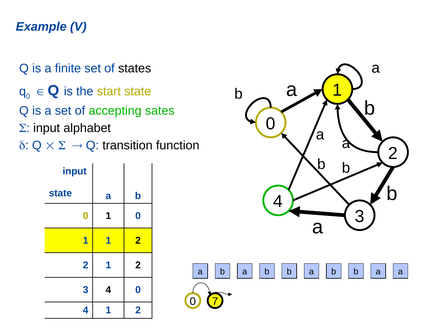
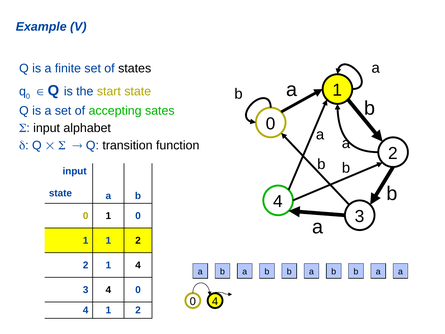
2 1 2: 2 -> 4
7 at (215, 301): 7 -> 4
